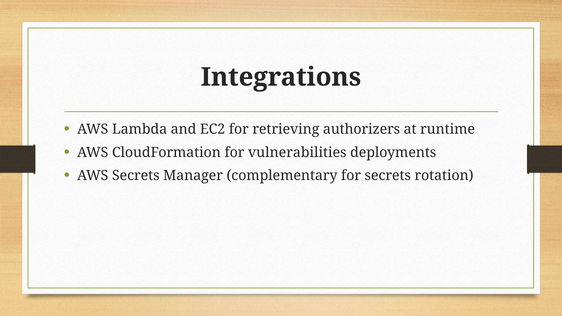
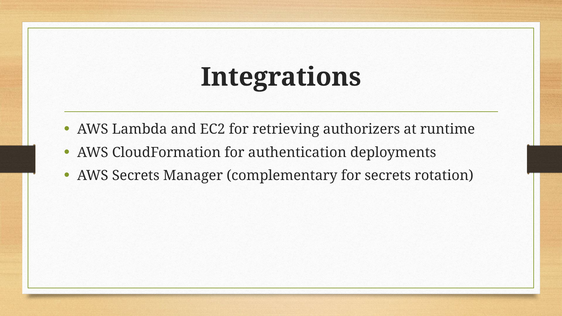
vulnerabilities: vulnerabilities -> authentication
